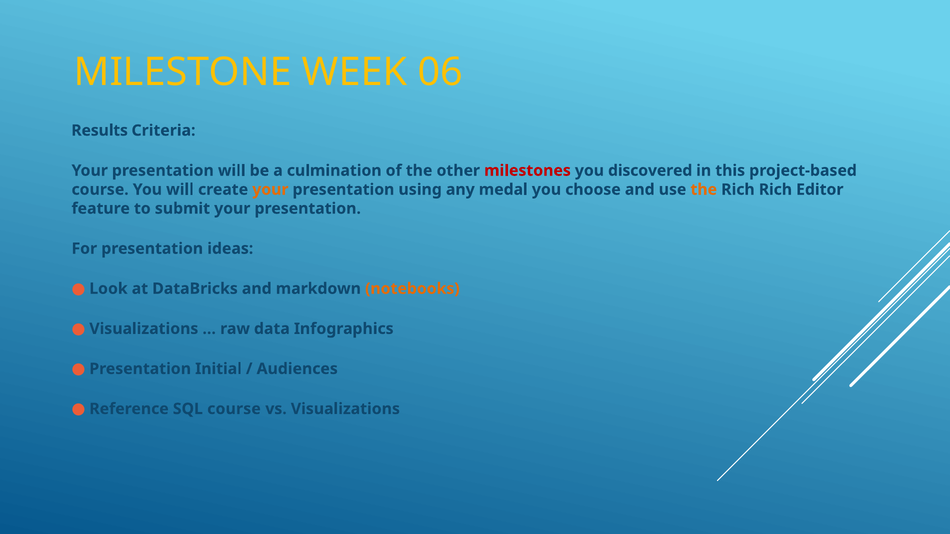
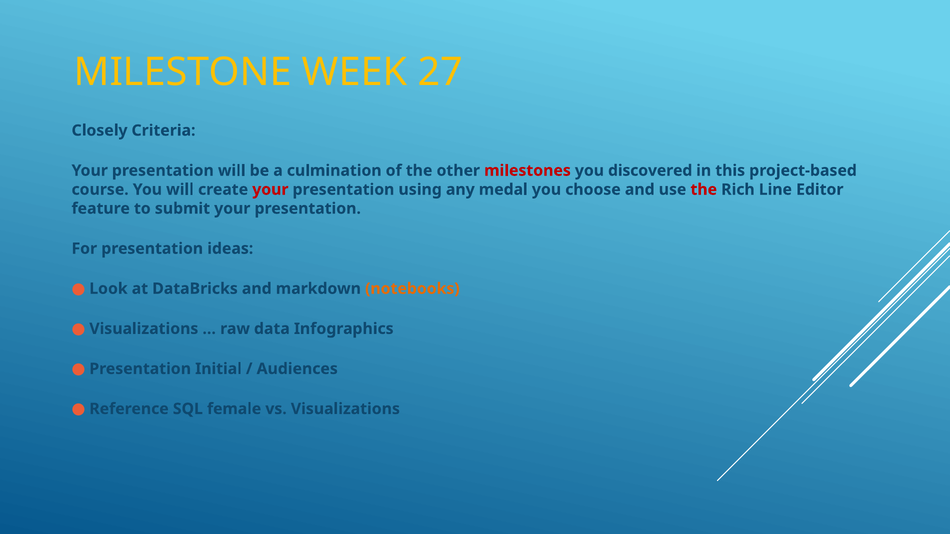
06: 06 -> 27
Results: Results -> Closely
your at (270, 190) colour: orange -> red
the at (704, 190) colour: orange -> red
Rich Rich: Rich -> Line
SQL course: course -> female
